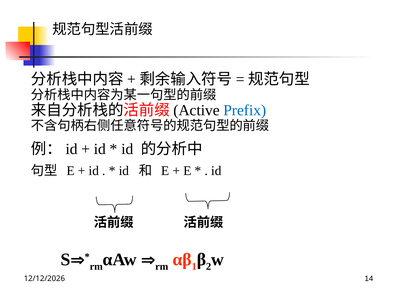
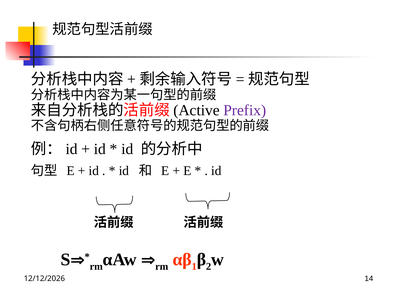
Prefix colour: blue -> purple
